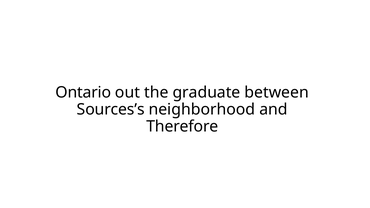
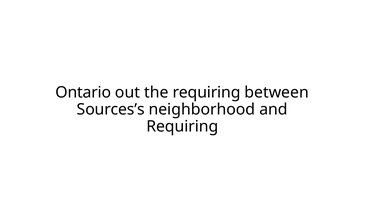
the graduate: graduate -> requiring
Therefore at (182, 126): Therefore -> Requiring
